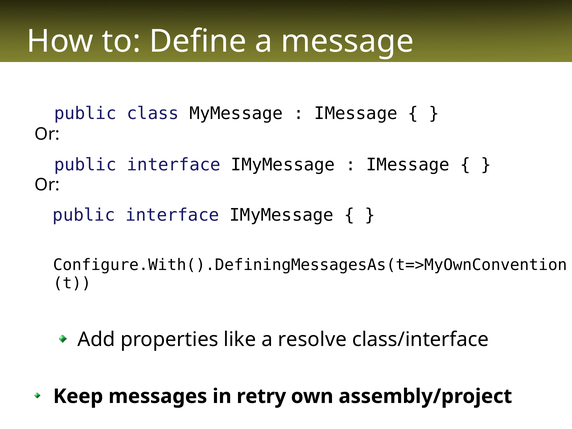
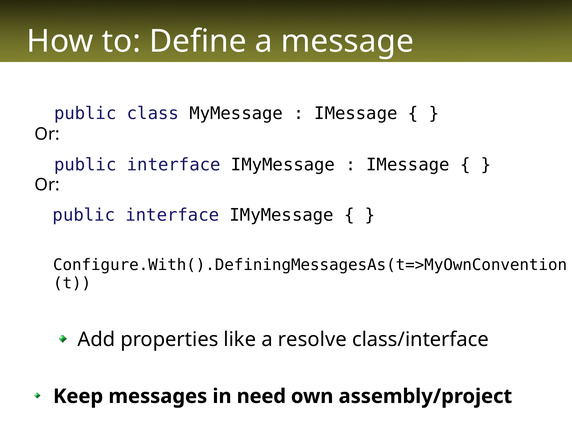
retry: retry -> need
